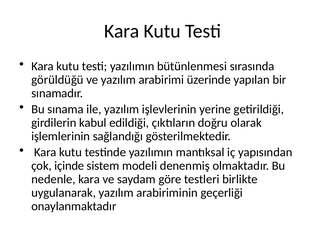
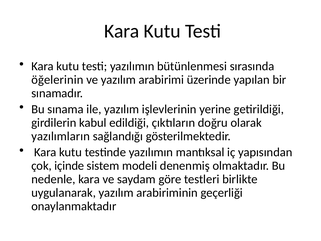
görüldüğü: görüldüğü -> öğelerinin
işlemlerinin: işlemlerinin -> yazılımların
